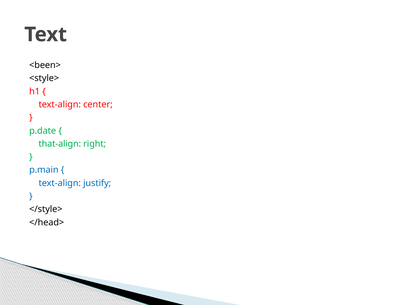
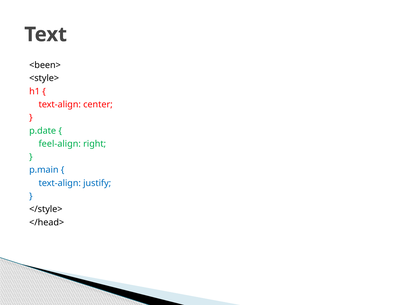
that-align: that-align -> feel-align
